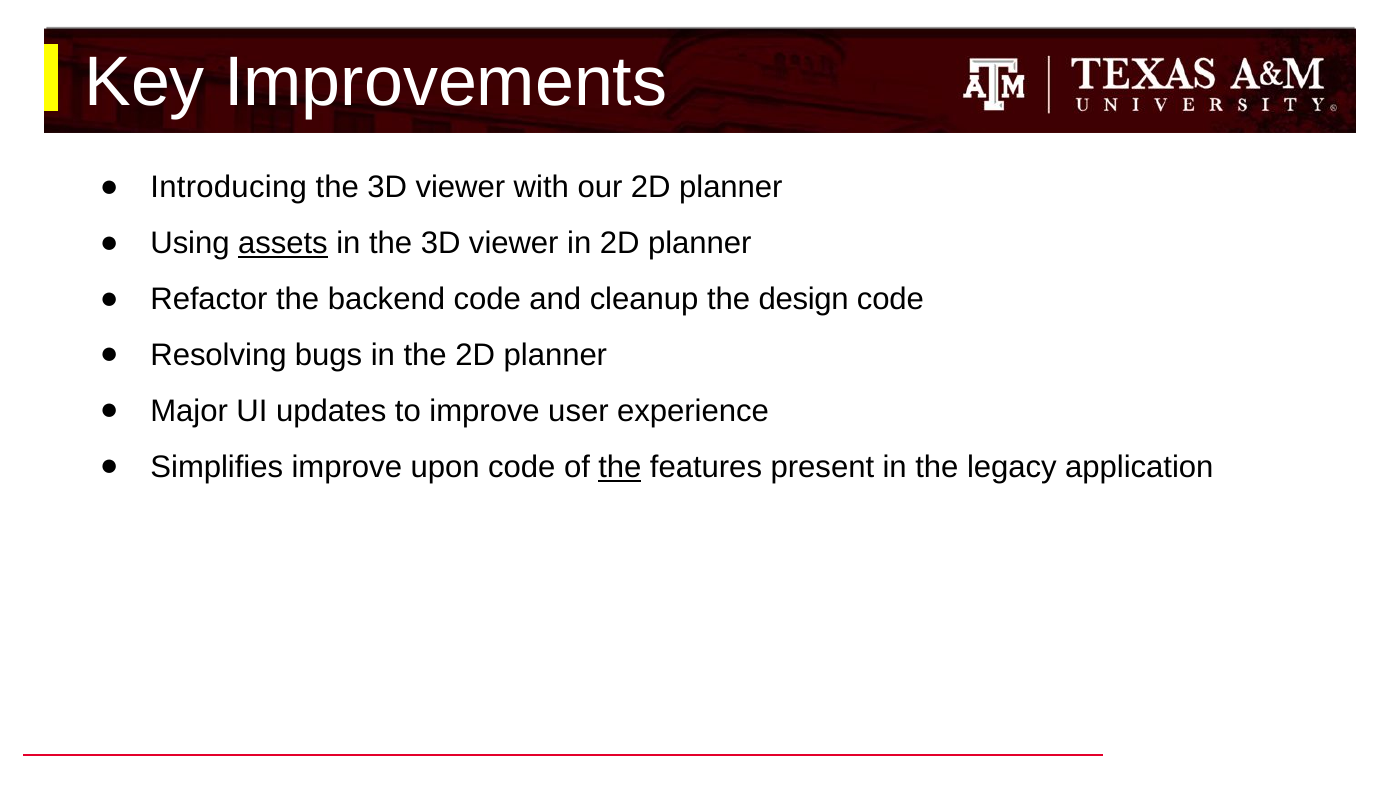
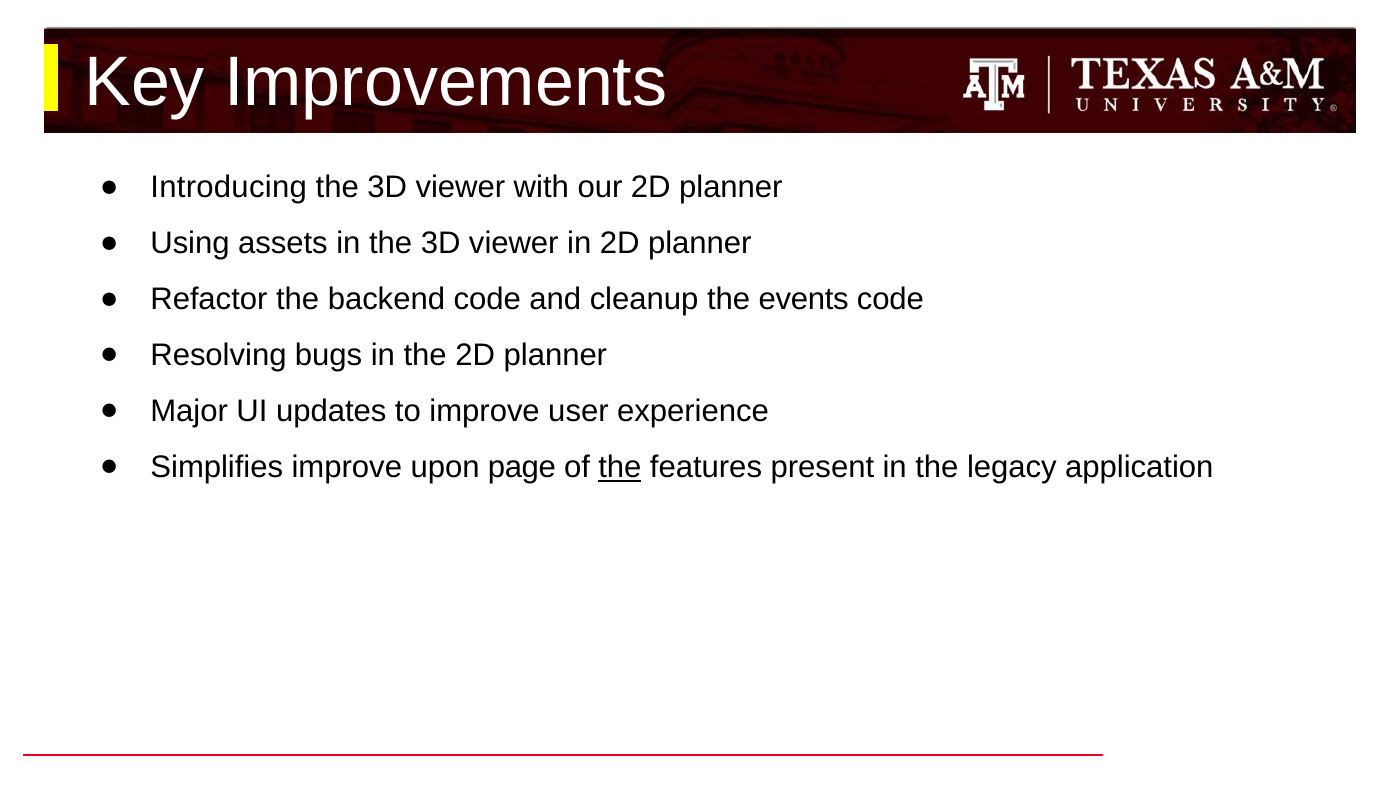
assets underline: present -> none
design: design -> events
upon code: code -> page
